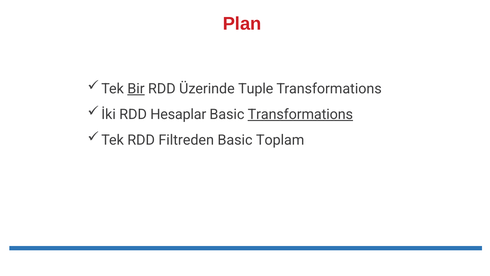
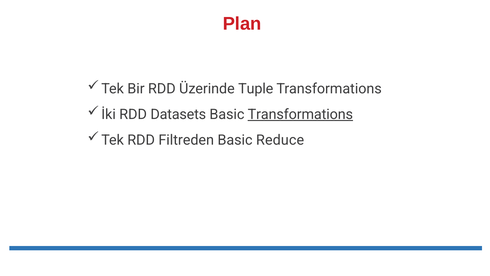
Bir underline: present -> none
Hesaplar: Hesaplar -> Datasets
Toplam: Toplam -> Reduce
